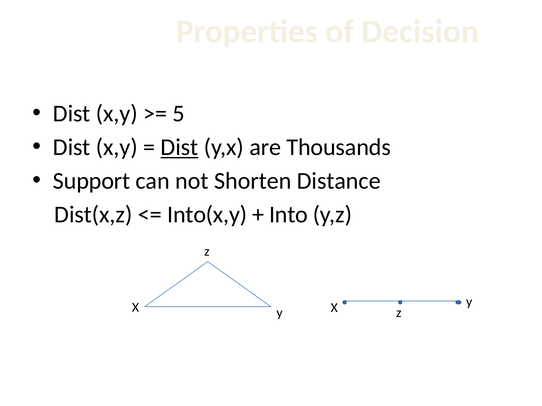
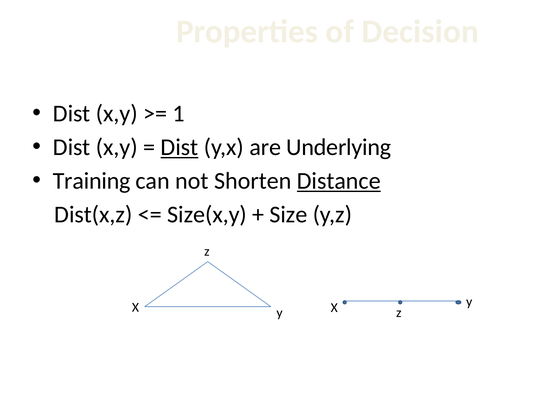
5: 5 -> 1
Thousands: Thousands -> Underlying
Support: Support -> Training
Distance underline: none -> present
Into(x,y: Into(x,y -> Size(x,y
Into: Into -> Size
